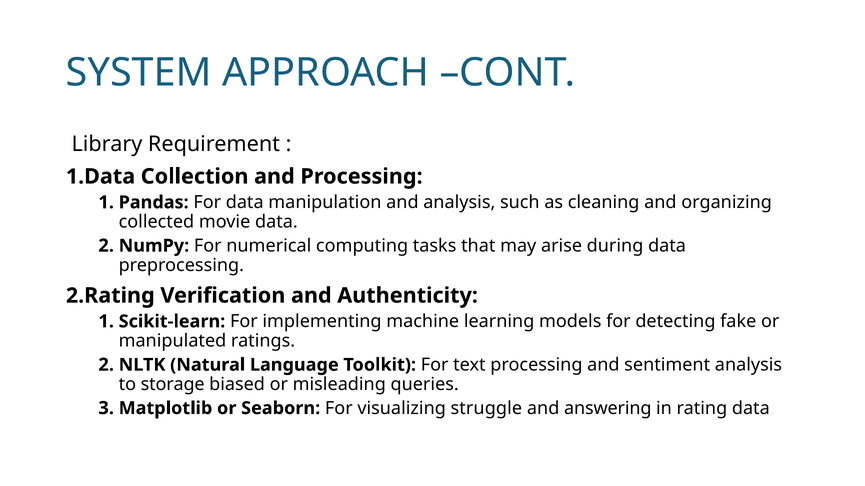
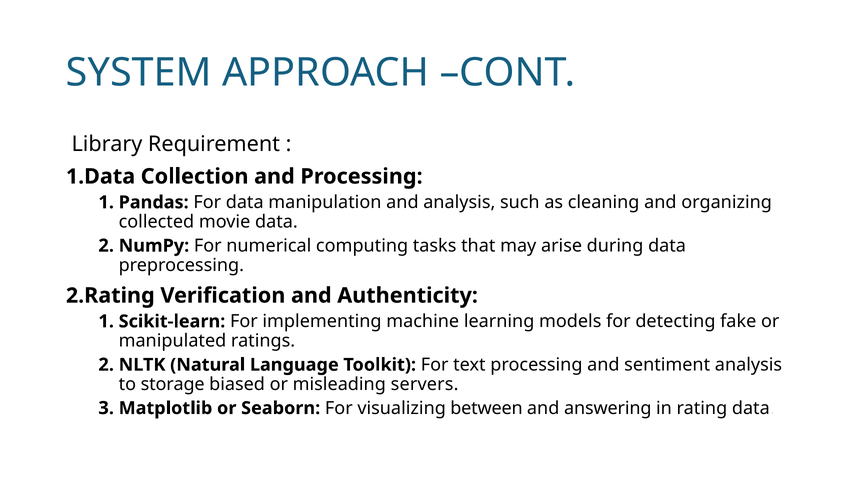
queries: queries -> servers
struggle: struggle -> between
